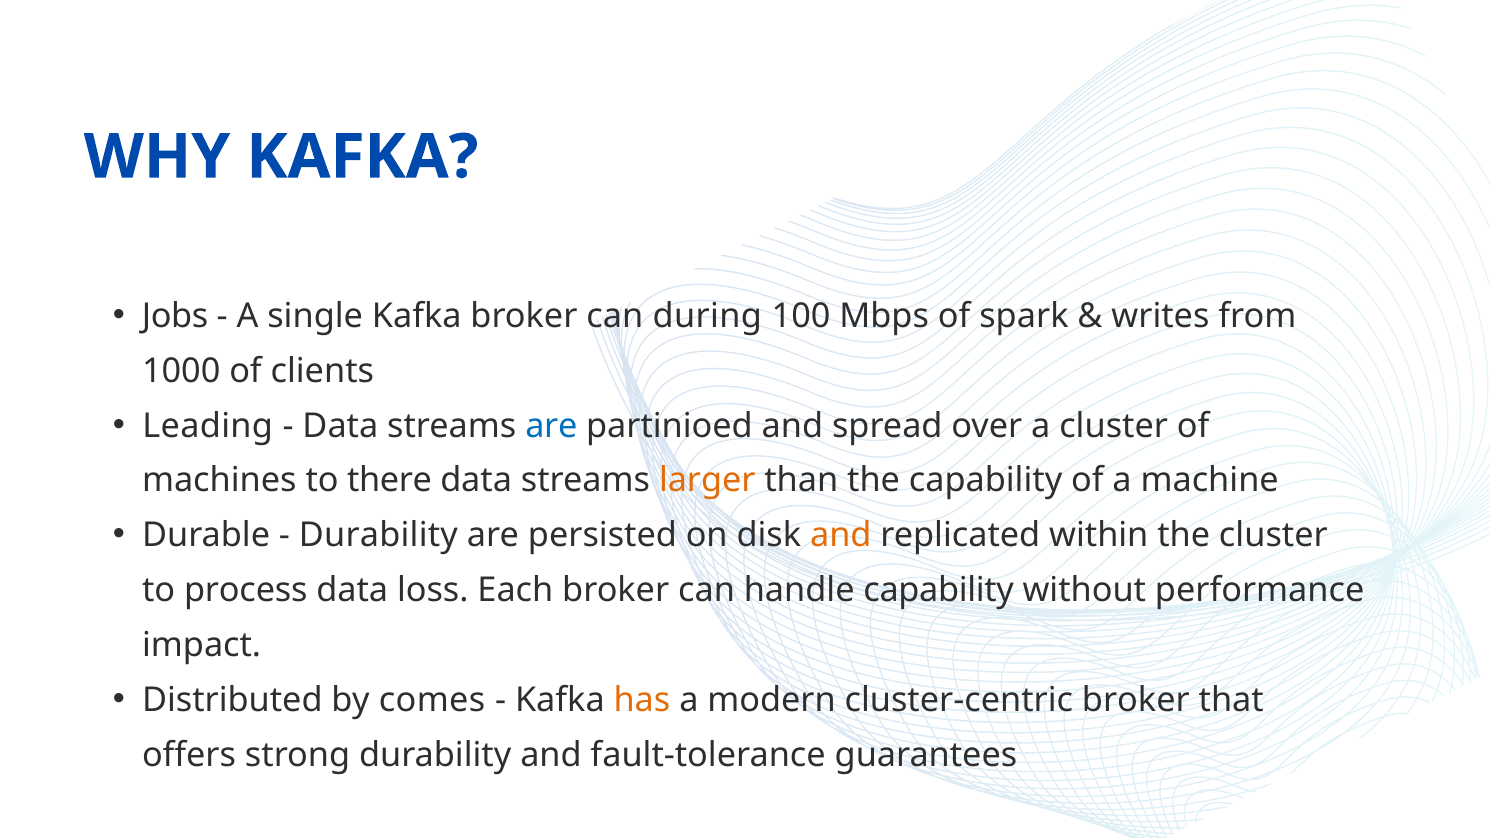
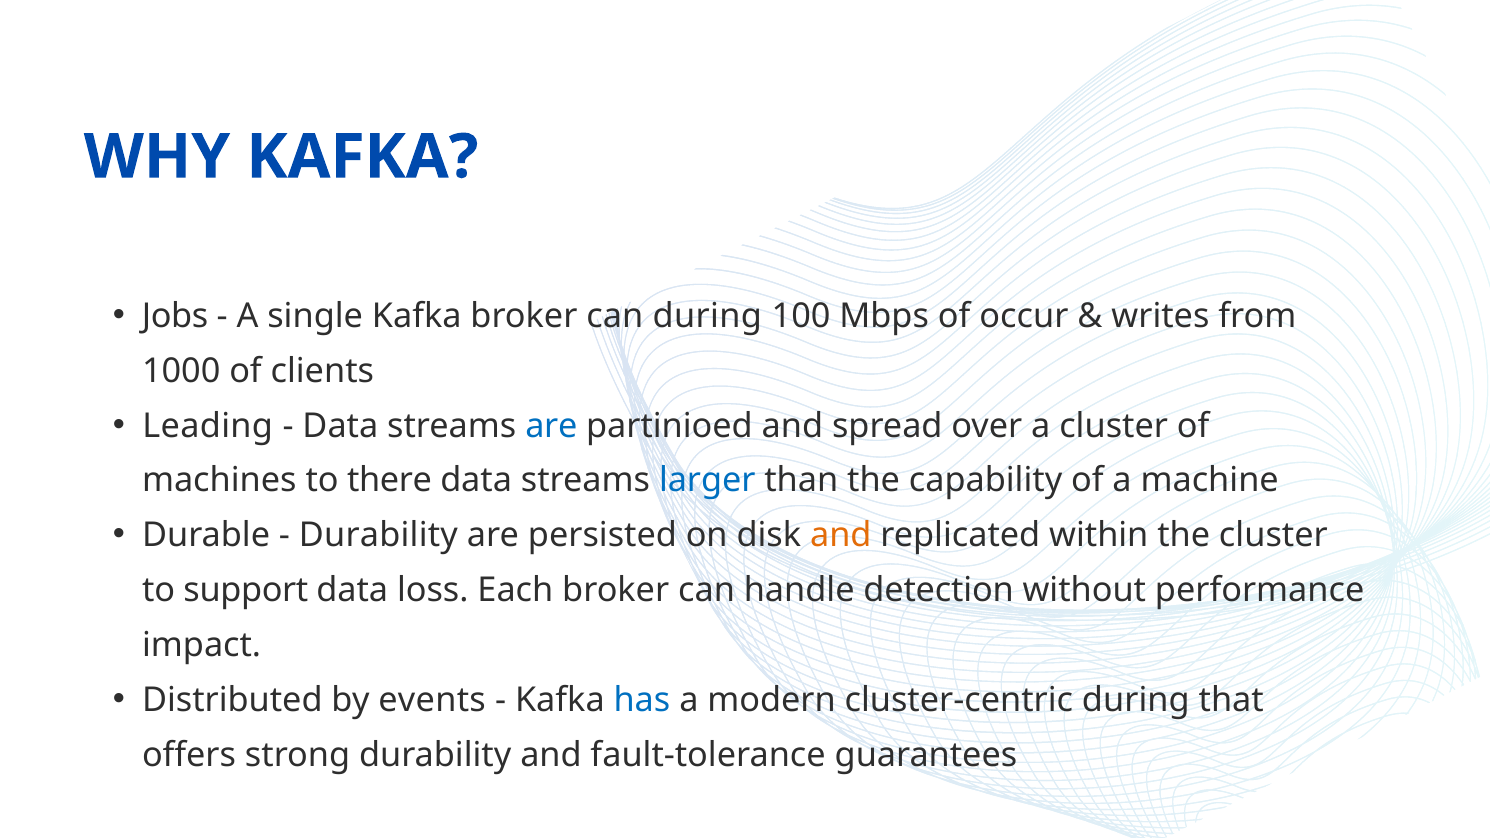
spark: spark -> occur
larger colour: orange -> blue
process: process -> support
handle capability: capability -> detection
comes: comes -> events
has colour: orange -> blue
cluster-centric broker: broker -> during
